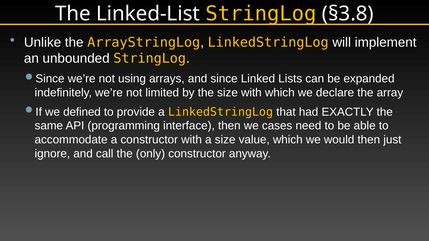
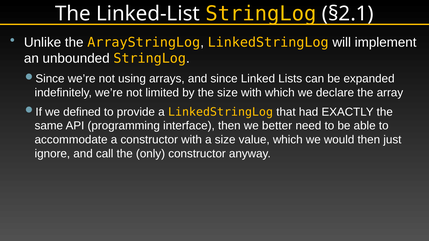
§3.8: §3.8 -> §2.1
cases: cases -> better
